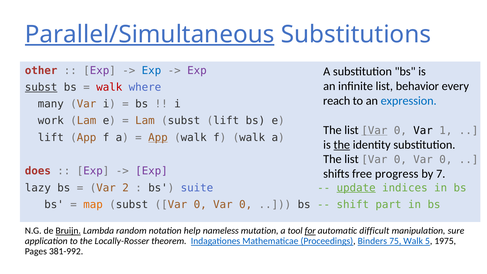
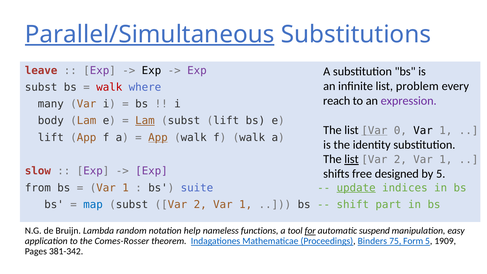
other: other -> leave
Exp at (151, 70) colour: blue -> black
behavior: behavior -> problem
subst at (41, 87) underline: present -> none
expression colour: blue -> purple
work: work -> body
Lam at (145, 121) underline: none -> present
the at (342, 145) underline: present -> none
list at (351, 159) underline: none -> present
0 at (400, 160): 0 -> 2
0 at (446, 160): 0 -> 1
does: does -> slow
progress: progress -> designed
by 7: 7 -> 5
lazy: lazy -> from
2 at (126, 188): 2 -> 1
map colour: orange -> blue
subst Var 0: 0 -> 2
0 at (246, 205): 0 -> 1
Bruijn underline: present -> none
mutation: mutation -> functions
difficult: difficult -> suspend
sure: sure -> easy
Locally-Rosser: Locally-Rosser -> Comes-Rosser
75 Walk: Walk -> Form
1975: 1975 -> 1909
381-992: 381-992 -> 381-342
